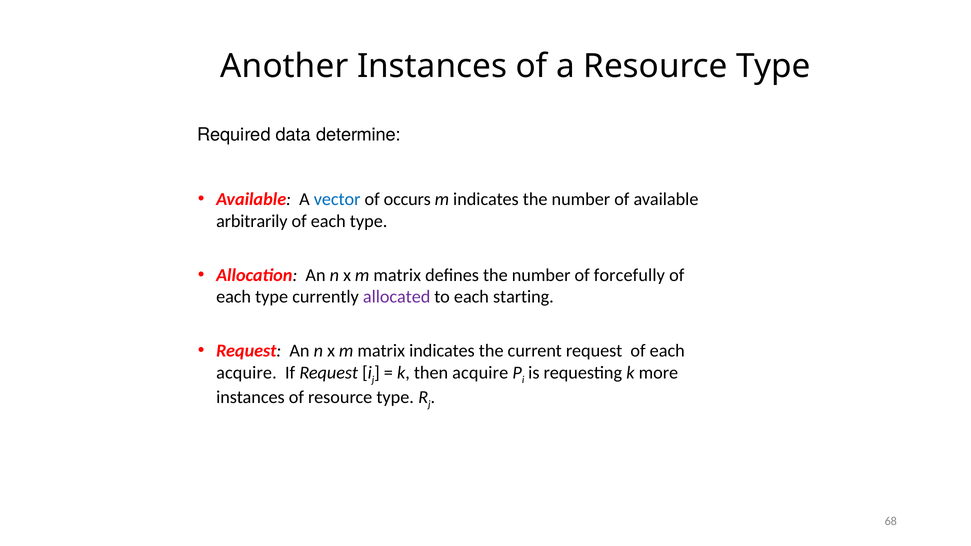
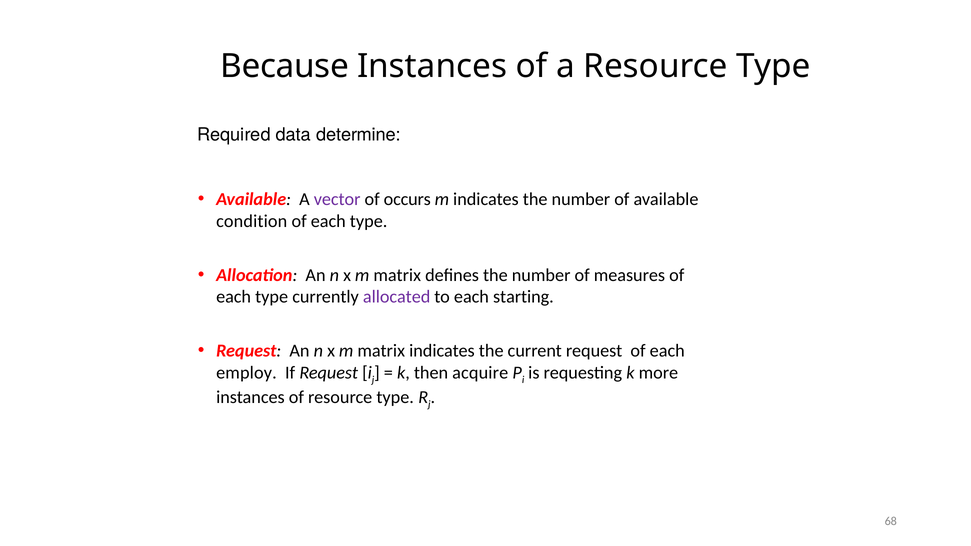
Another: Another -> Because
vector colour: blue -> purple
arbitrarily: arbitrarily -> condition
forcefully: forcefully -> measures
acquire at (246, 373): acquire -> employ
